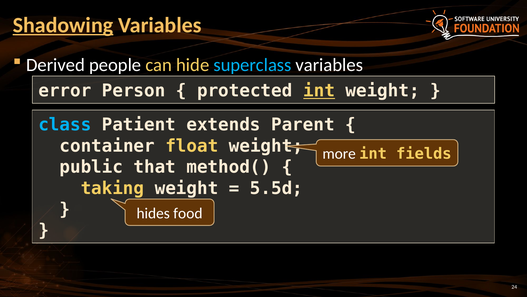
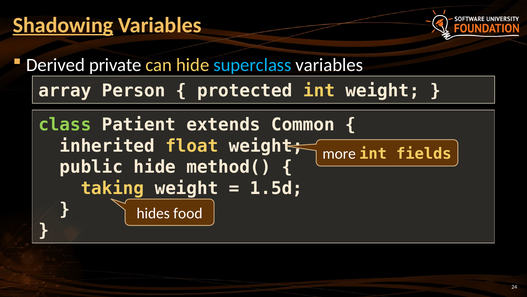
people: people -> private
error: error -> array
int at (319, 91) underline: present -> none
class colour: light blue -> light green
Parent: Parent -> Common
container: container -> inherited
public that: that -> hide
5.5d: 5.5d -> 1.5d
